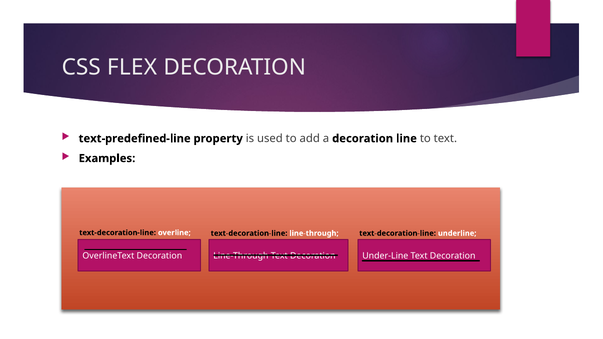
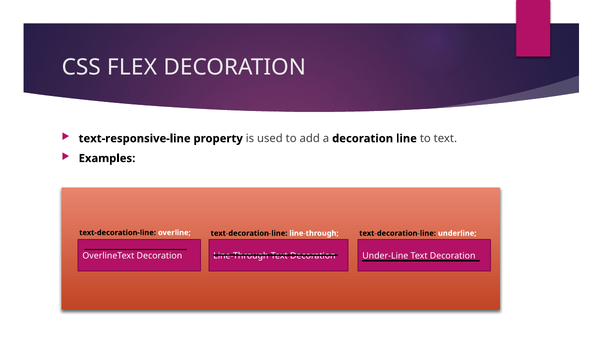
text-predefined-line: text-predefined-line -> text-responsive-line
